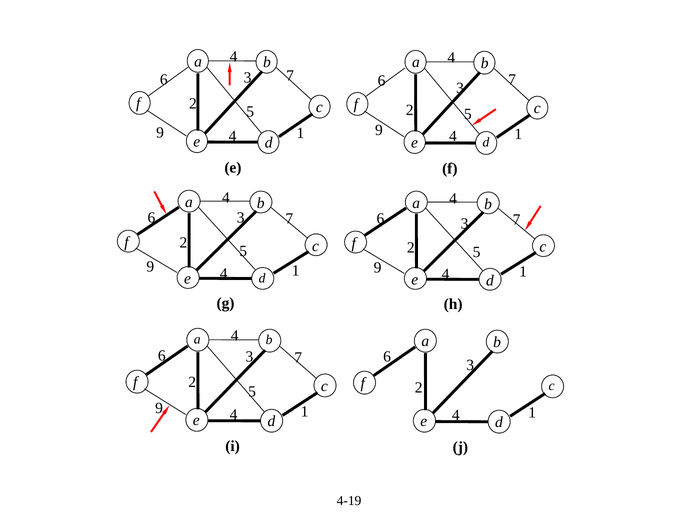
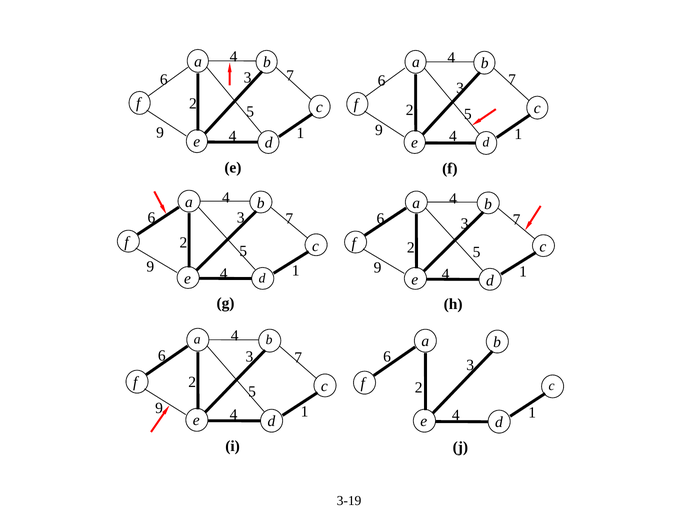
4-19: 4-19 -> 3-19
